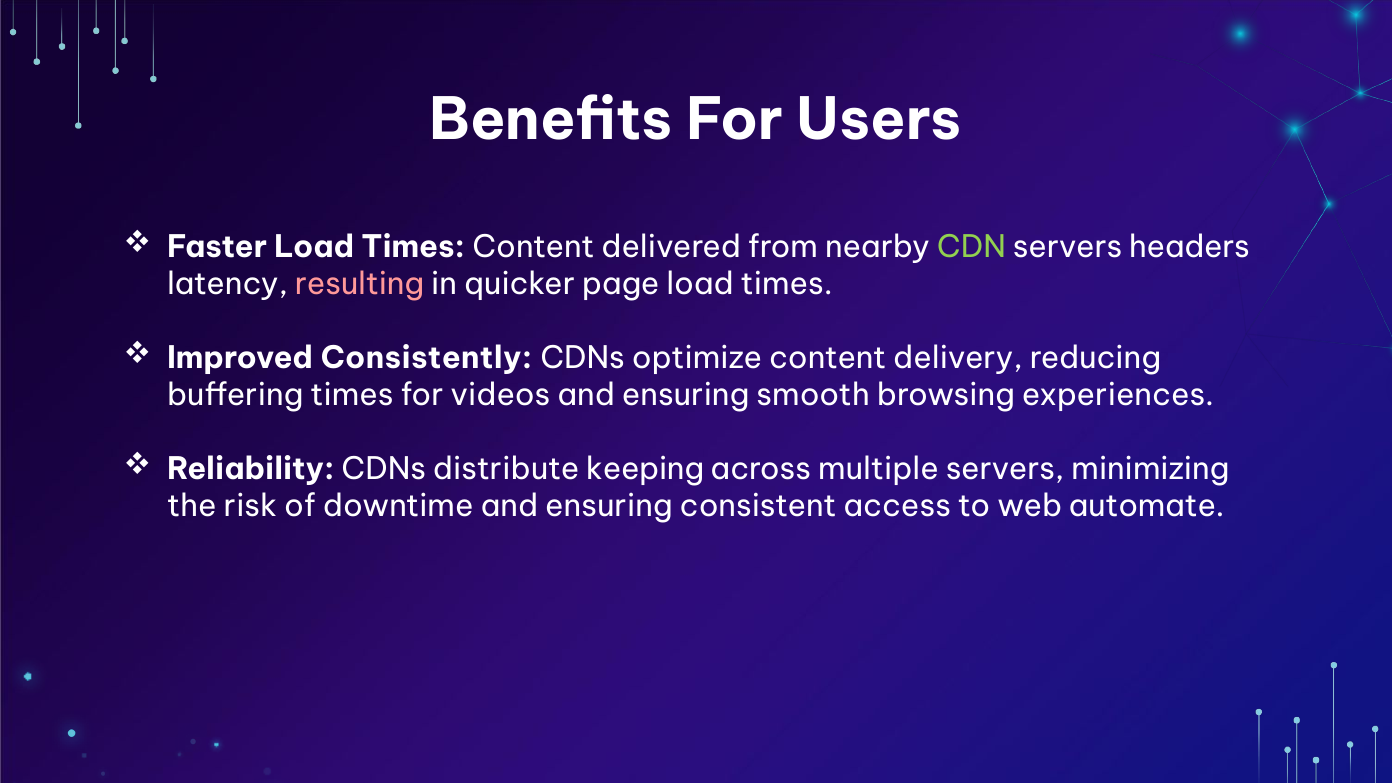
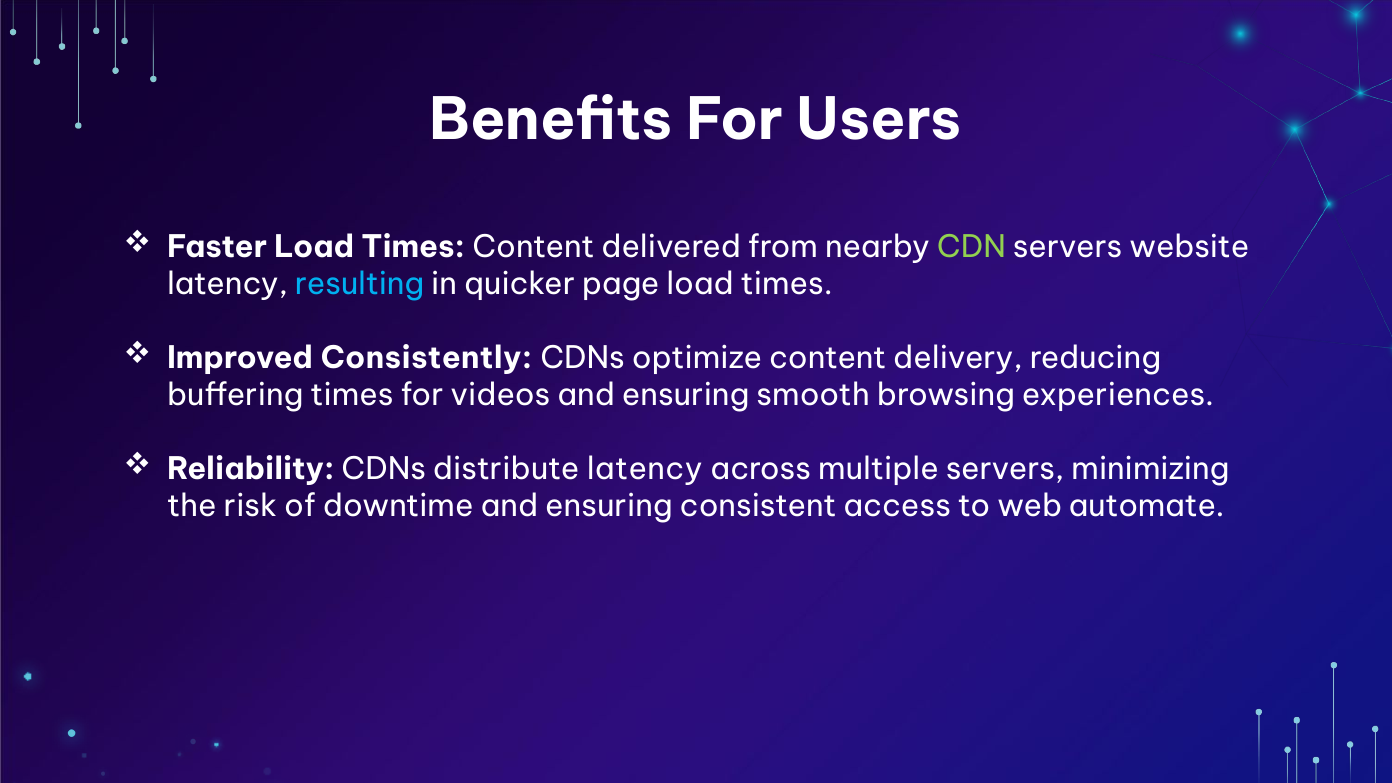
headers: headers -> website
resulting colour: pink -> light blue
distribute keeping: keeping -> latency
